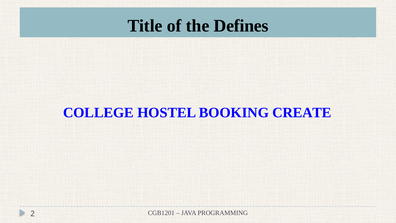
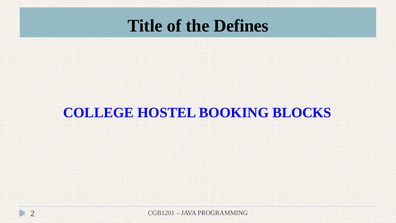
CREATE: CREATE -> BLOCKS
